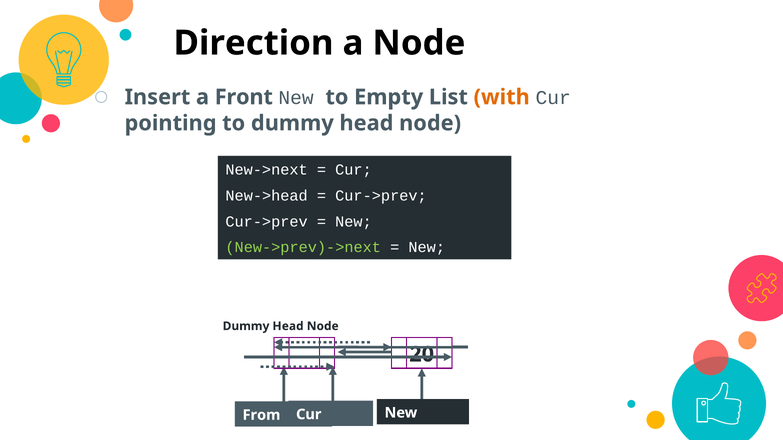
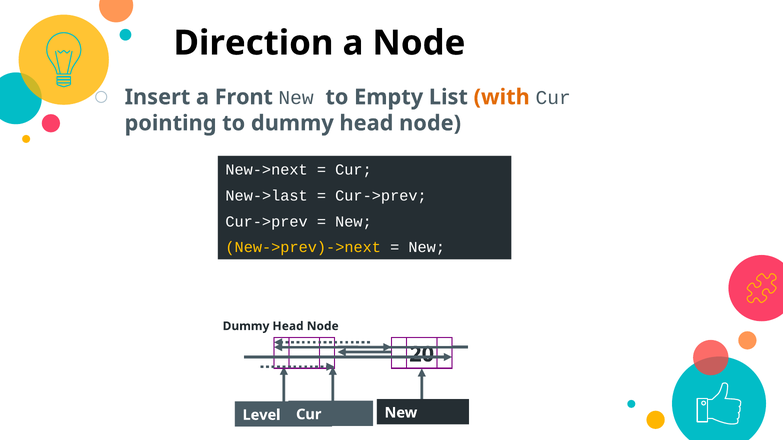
New->head: New->head -> New->last
New->prev)->next colour: light green -> yellow
From: From -> Level
